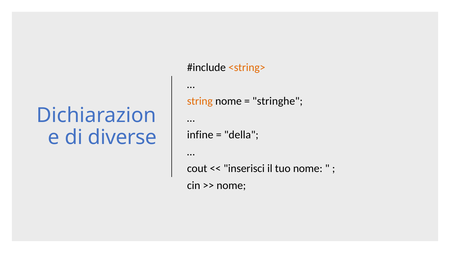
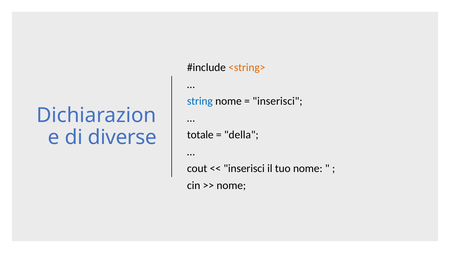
string colour: orange -> blue
stringhe at (278, 101): stringhe -> inserisci
infine: infine -> totale
